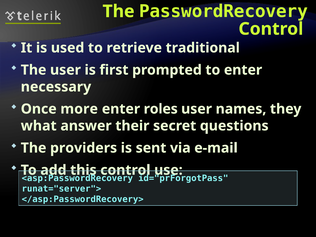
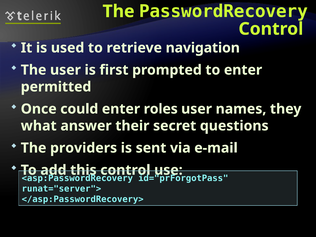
traditional: traditional -> navigation
necessary: necessary -> permitted
more: more -> could
